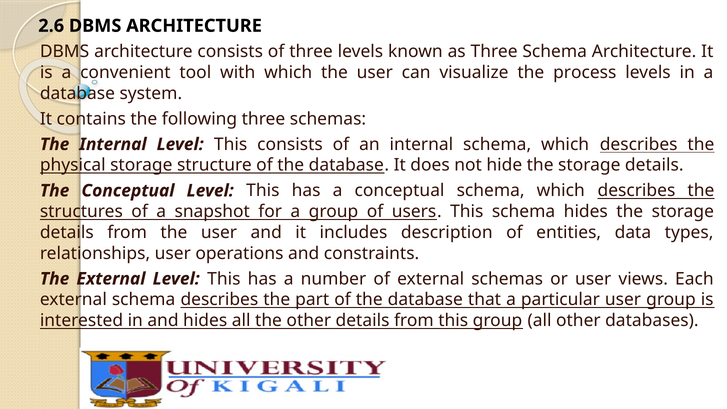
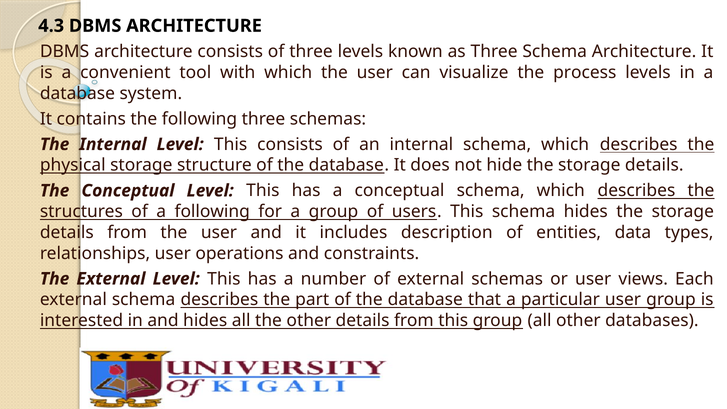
2.6: 2.6 -> 4.3
a snapshot: snapshot -> following
